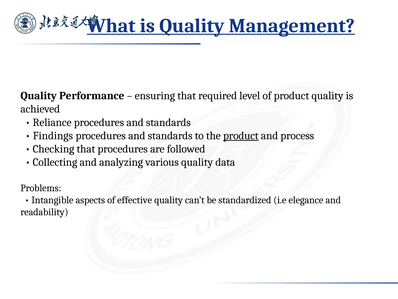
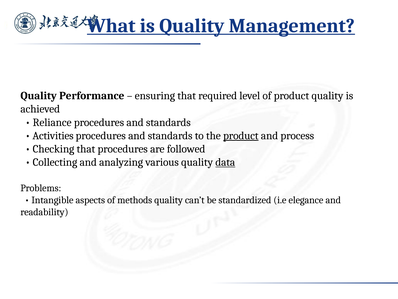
Findings: Findings -> Activities
data underline: none -> present
effective: effective -> methods
